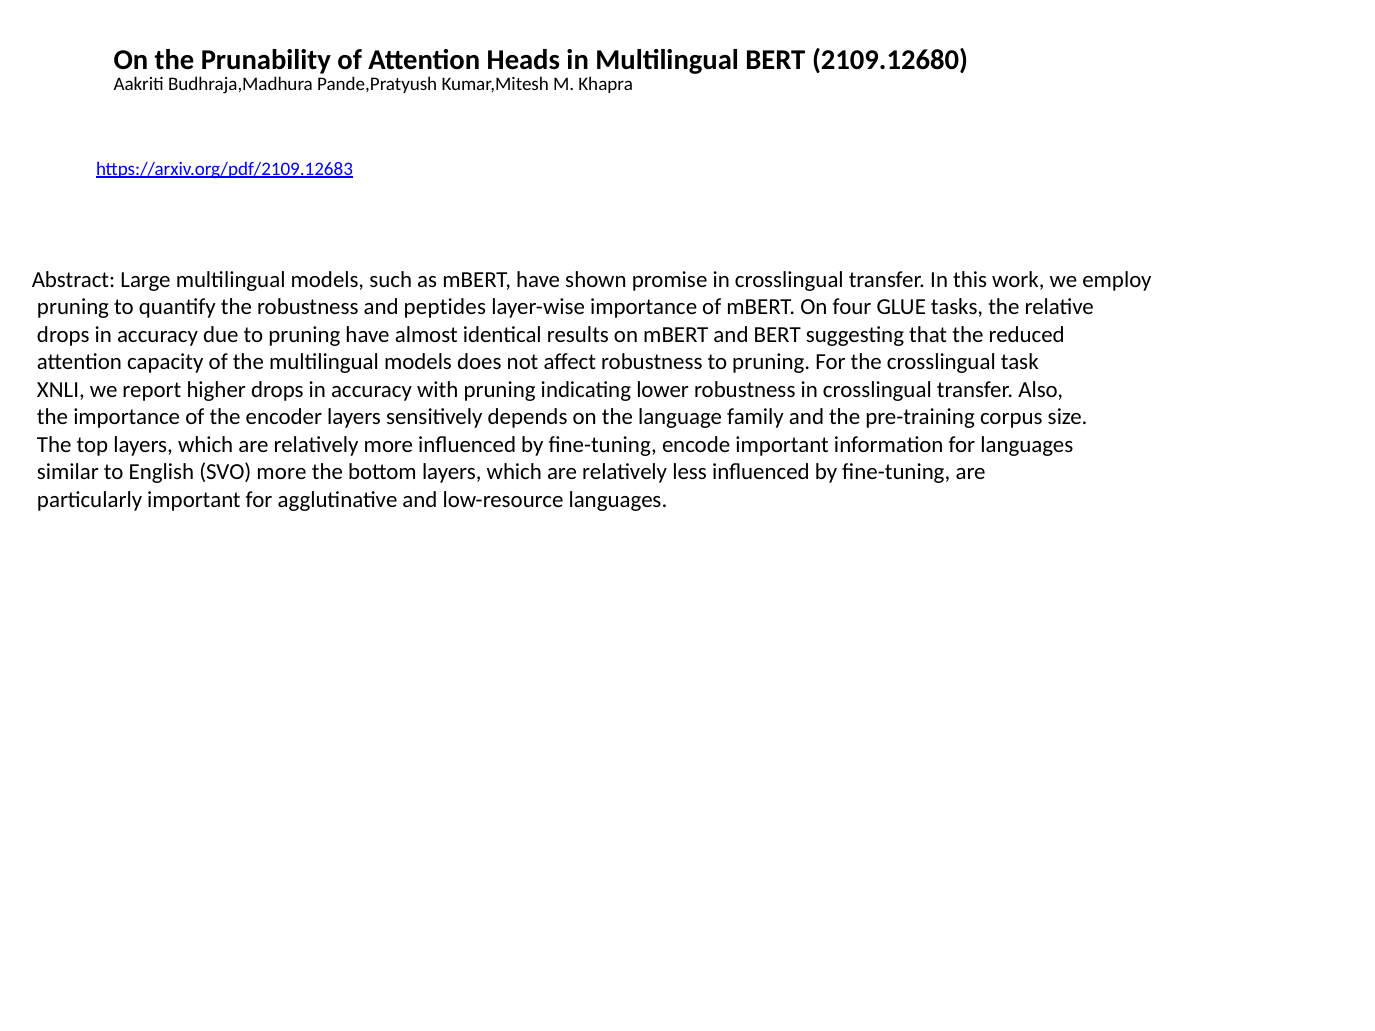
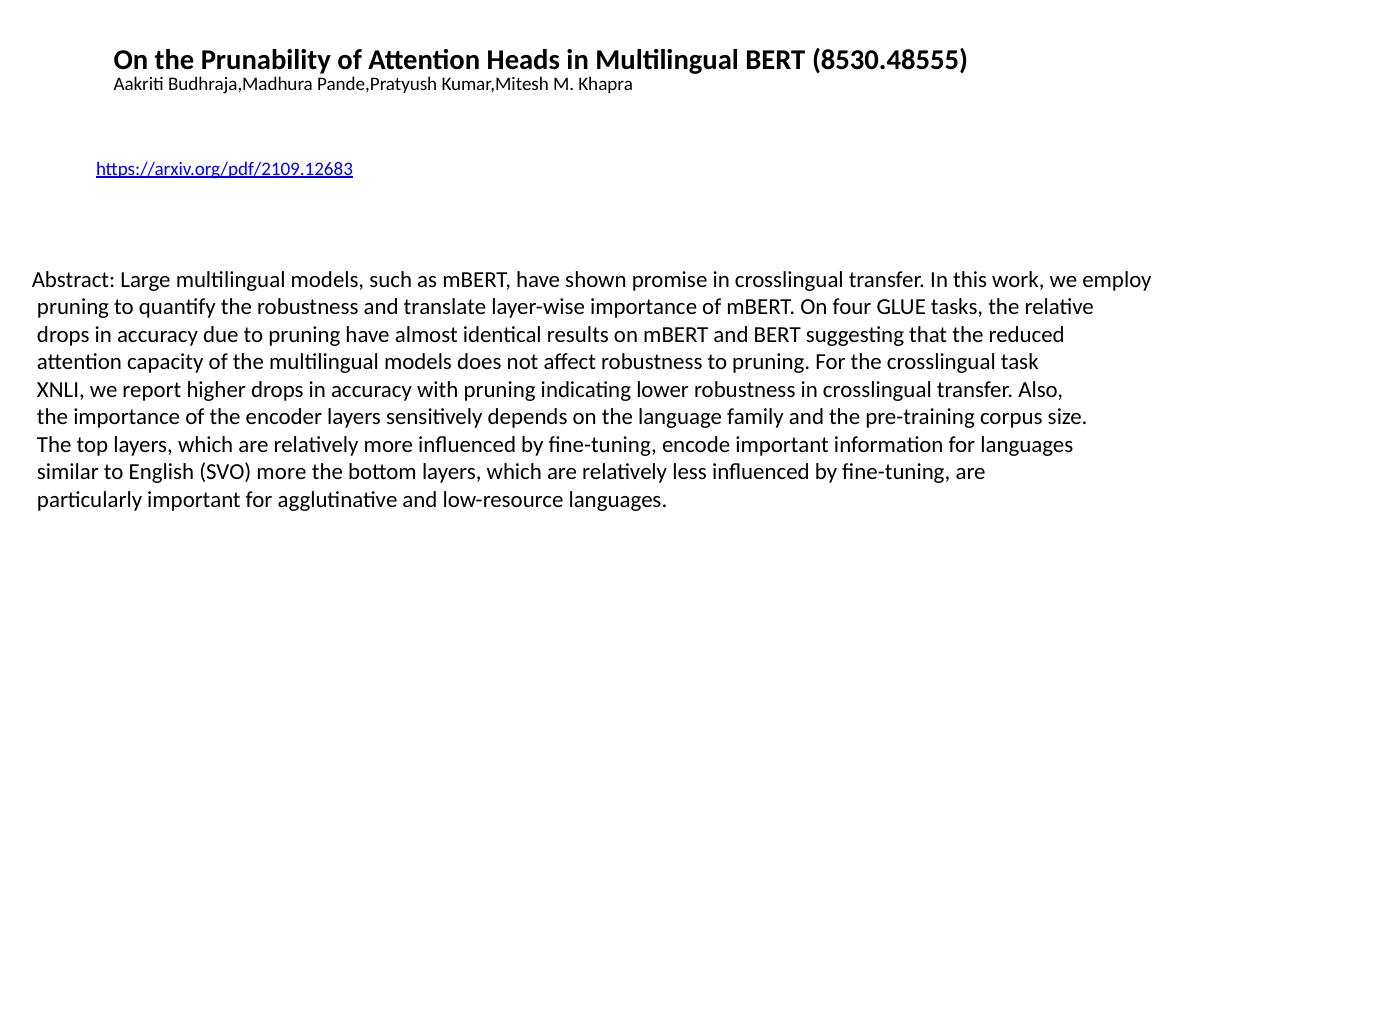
2109.12680: 2109.12680 -> 8530.48555
peptides: peptides -> translate
